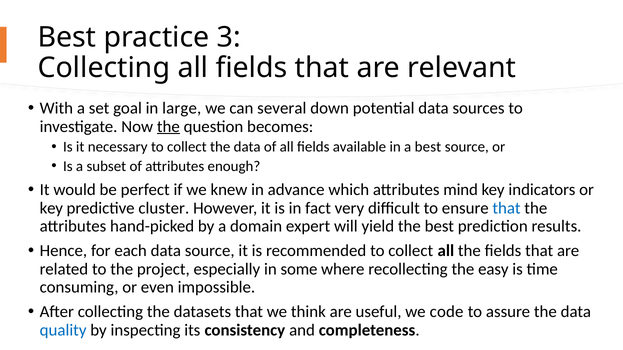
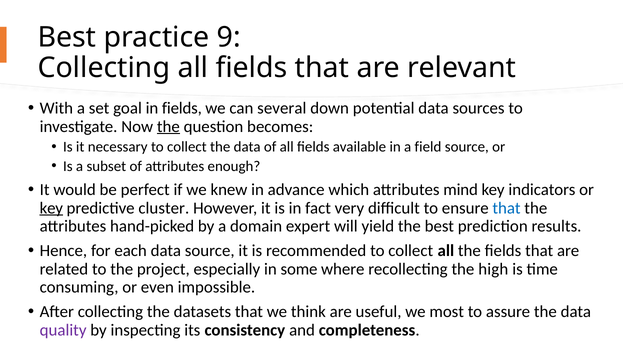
3: 3 -> 9
in large: large -> fields
a best: best -> field
key at (51, 208) underline: none -> present
easy: easy -> high
code: code -> most
quality colour: blue -> purple
